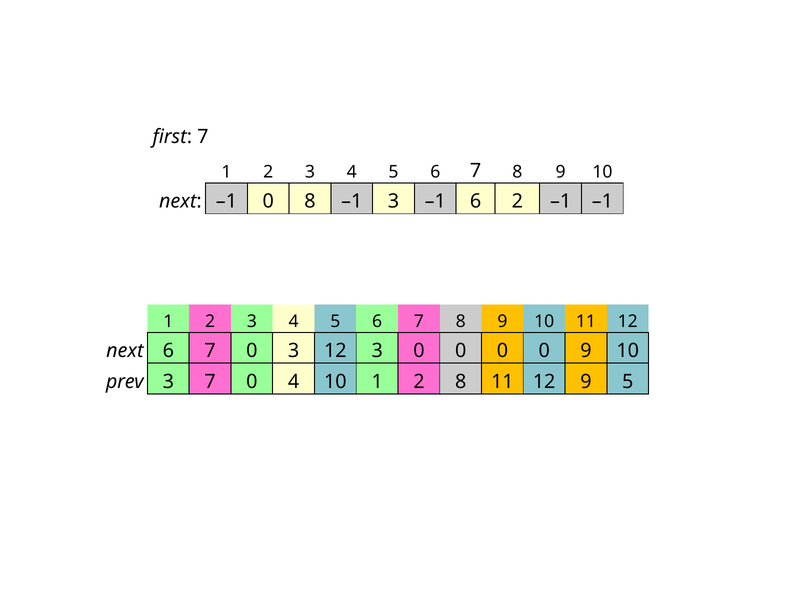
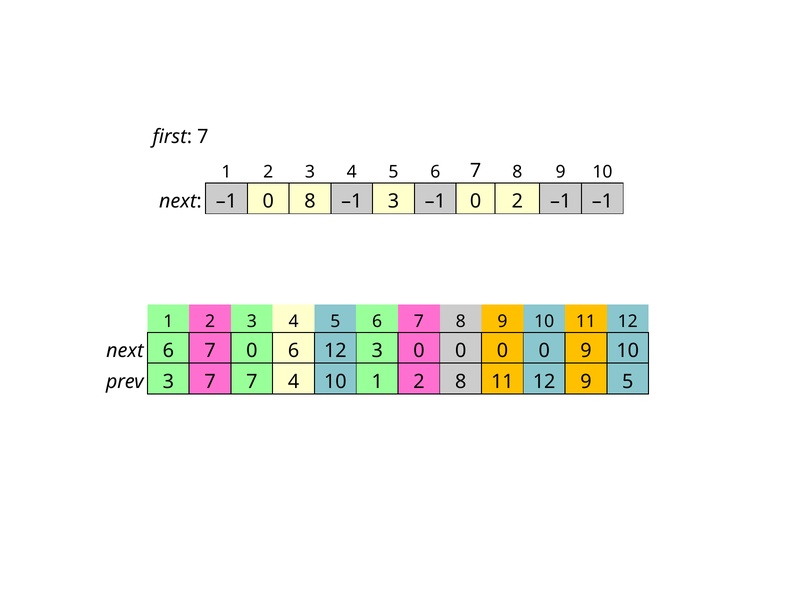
3 –1 6: 6 -> 0
0 3: 3 -> 6
3 7 0: 0 -> 7
